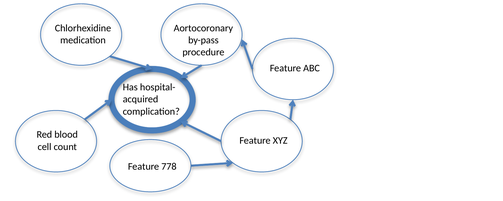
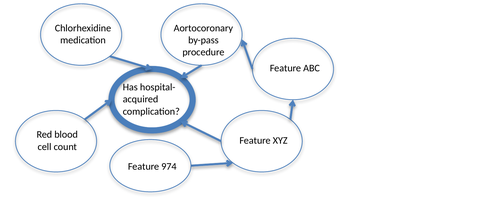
778: 778 -> 974
